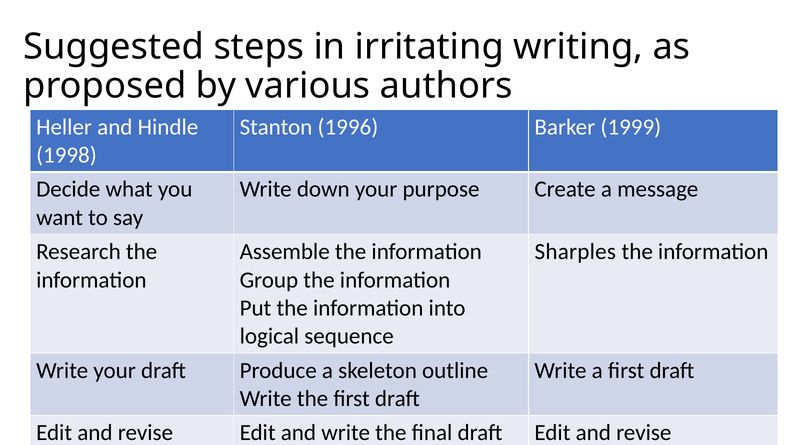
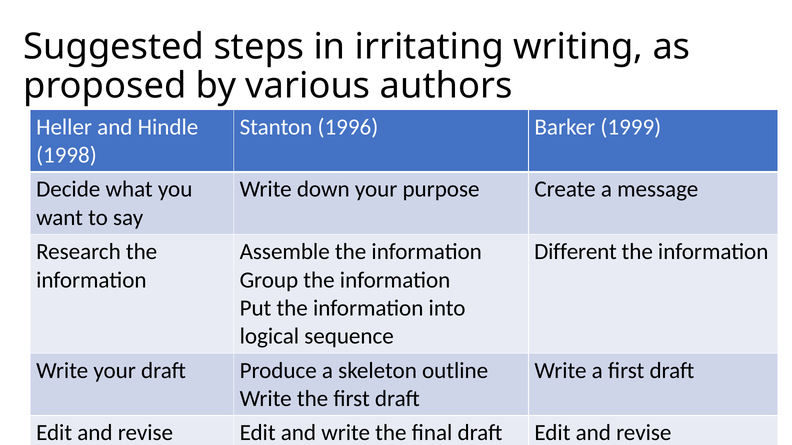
Sharples: Sharples -> Different
